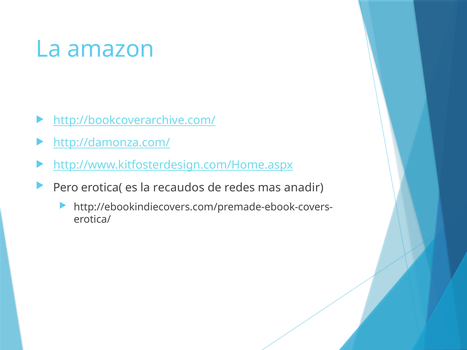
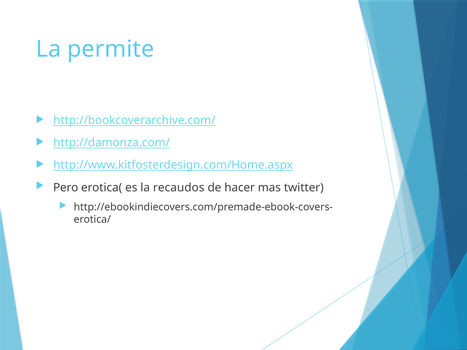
amazon: amazon -> permite
redes: redes -> hacer
anadir: anadir -> twitter
